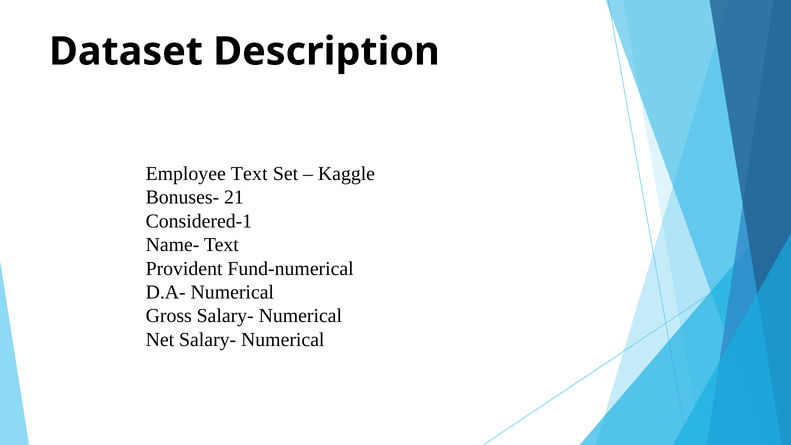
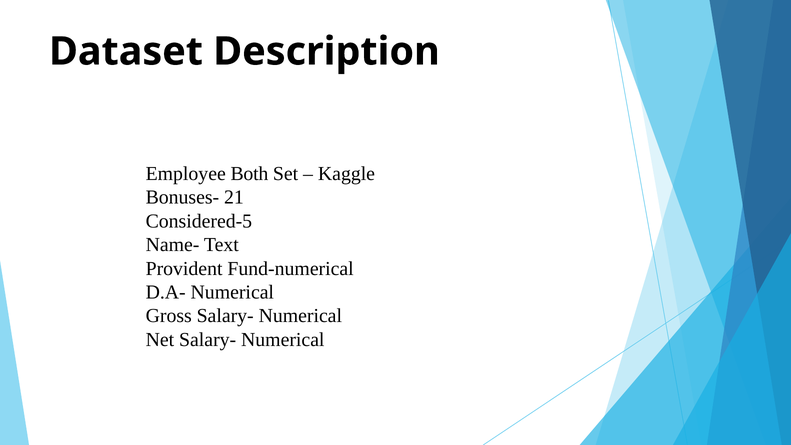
Employee Text: Text -> Both
Considered-1: Considered-1 -> Considered-5
